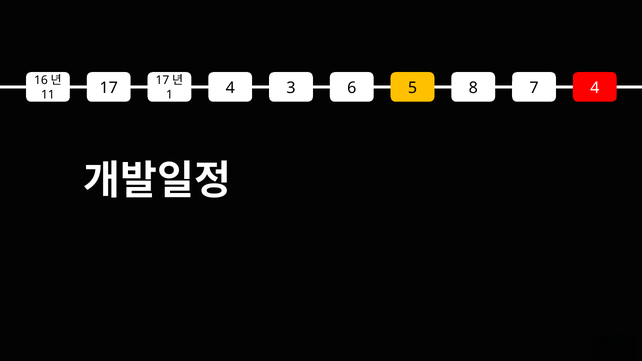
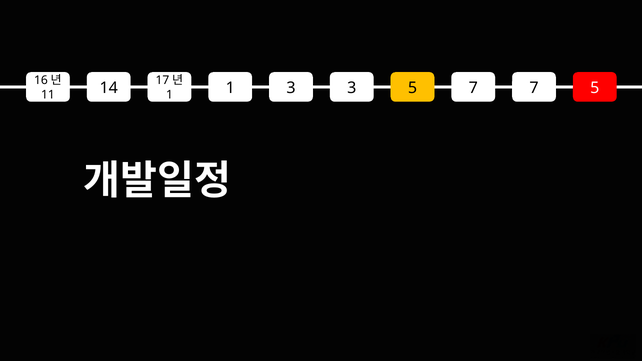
17: 17 -> 14
1 4: 4 -> 1
3 6: 6 -> 3
5 8: 8 -> 7
7 4: 4 -> 5
